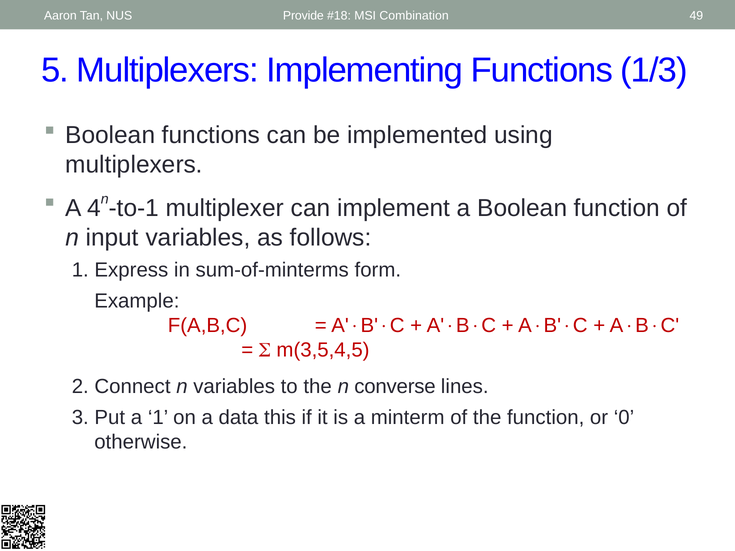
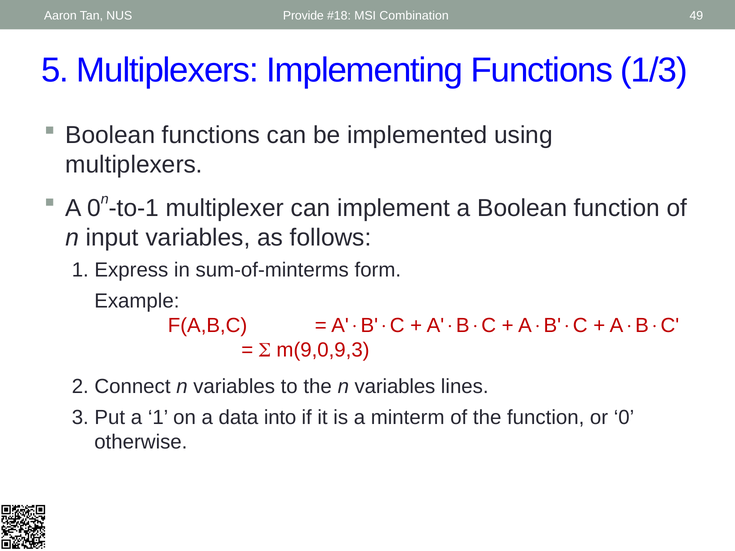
A 4: 4 -> 0
m(3,5,4,5: m(3,5,4,5 -> m(9,0,9,3
the n converse: converse -> variables
this: this -> into
